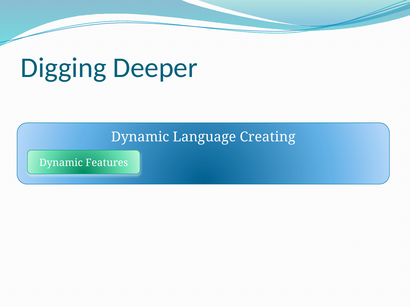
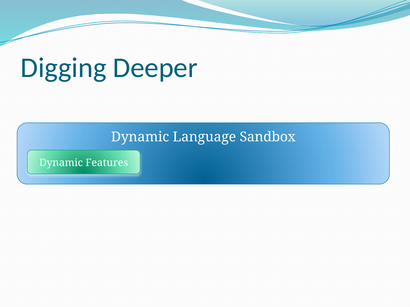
Creating: Creating -> Sandbox
